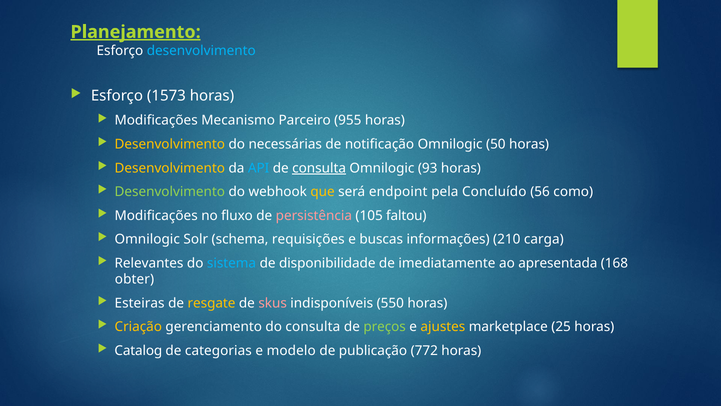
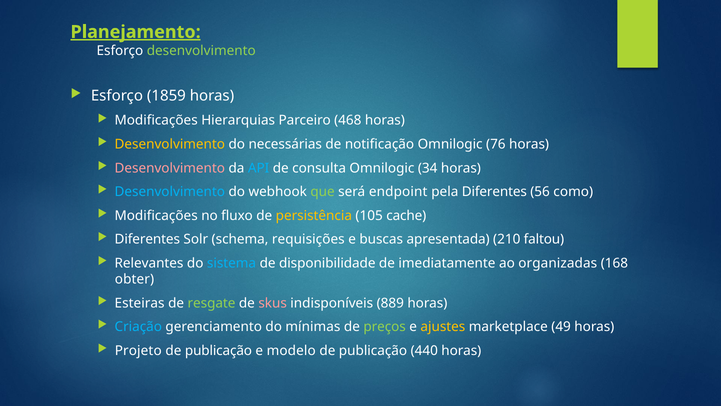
desenvolvimento at (201, 51) colour: light blue -> light green
1573: 1573 -> 1859
Mecanismo: Mecanismo -> Hierarquias
955: 955 -> 468
50: 50 -> 76
Desenvolvimento at (170, 168) colour: yellow -> pink
consulta at (319, 168) underline: present -> none
93: 93 -> 34
Desenvolvimento at (170, 192) colour: light green -> light blue
que colour: yellow -> light green
pela Concluído: Concluído -> Diferentes
persistência colour: pink -> yellow
faltou: faltou -> cache
Omnilogic at (147, 239): Omnilogic -> Diferentes
informações: informações -> apresentada
carga: carga -> faltou
apresentada: apresentada -> organizadas
resgate colour: yellow -> light green
550: 550 -> 889
Criação colour: yellow -> light blue
do consulta: consulta -> mínimas
25: 25 -> 49
Catalog: Catalog -> Projeto
categorias at (218, 350): categorias -> publicação
772: 772 -> 440
